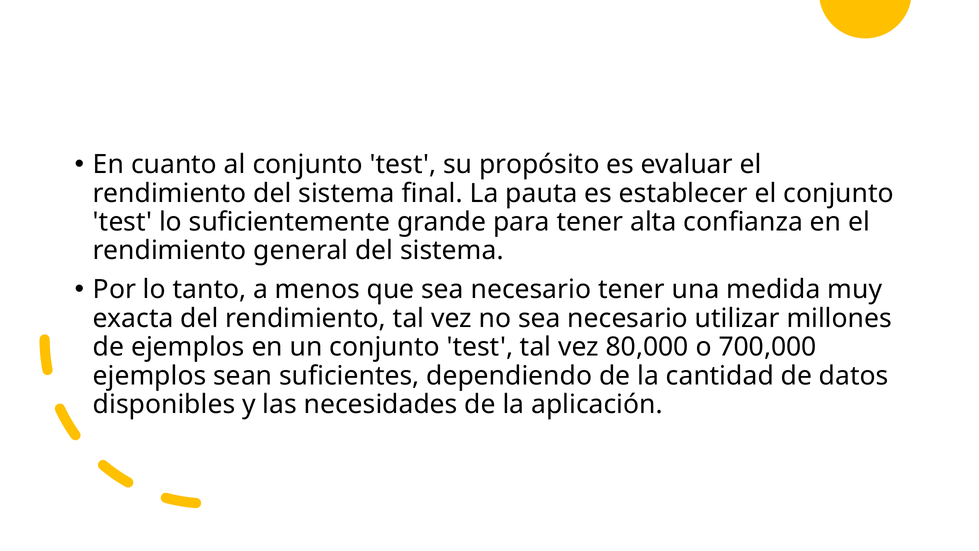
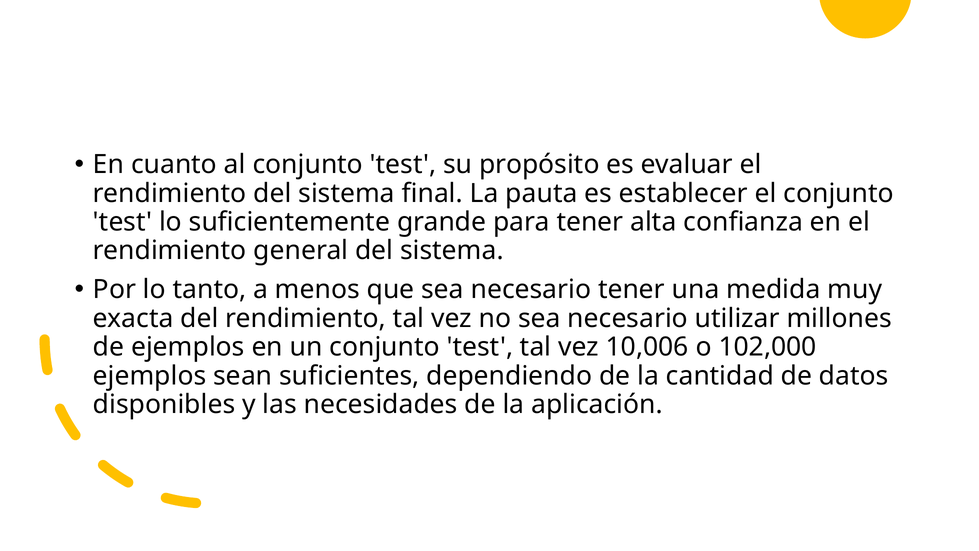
80,000: 80,000 -> 10,006
700,000: 700,000 -> 102,000
